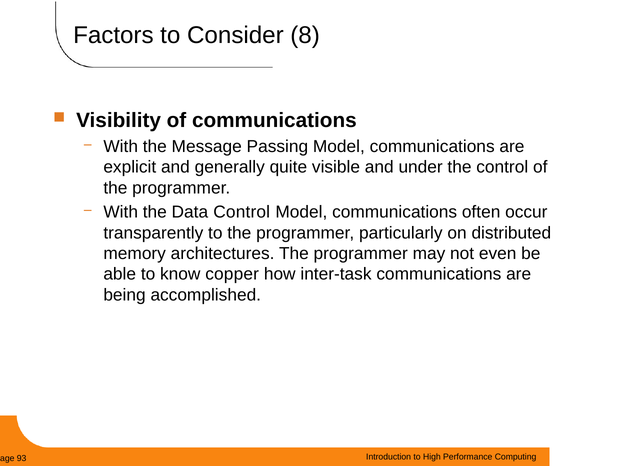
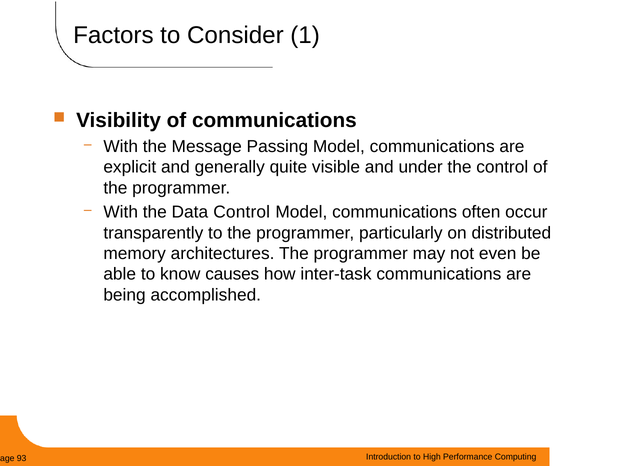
8: 8 -> 1
copper: copper -> causes
